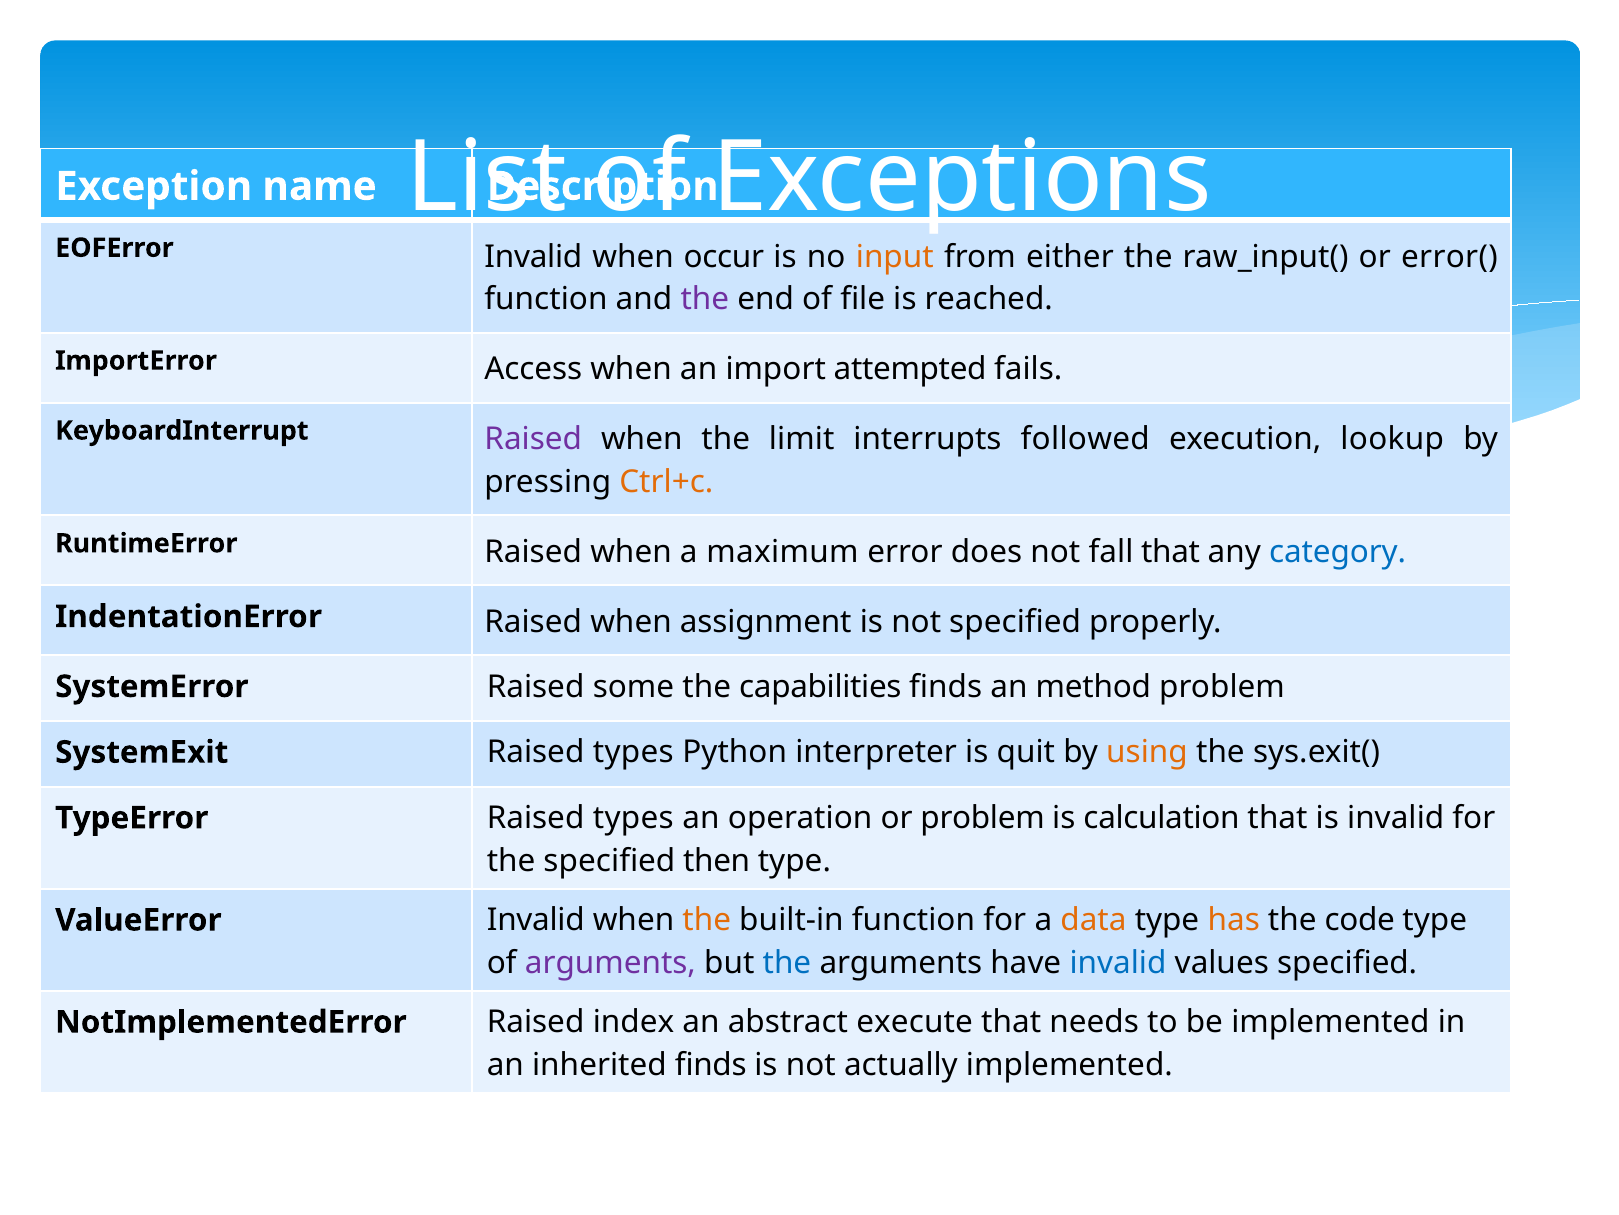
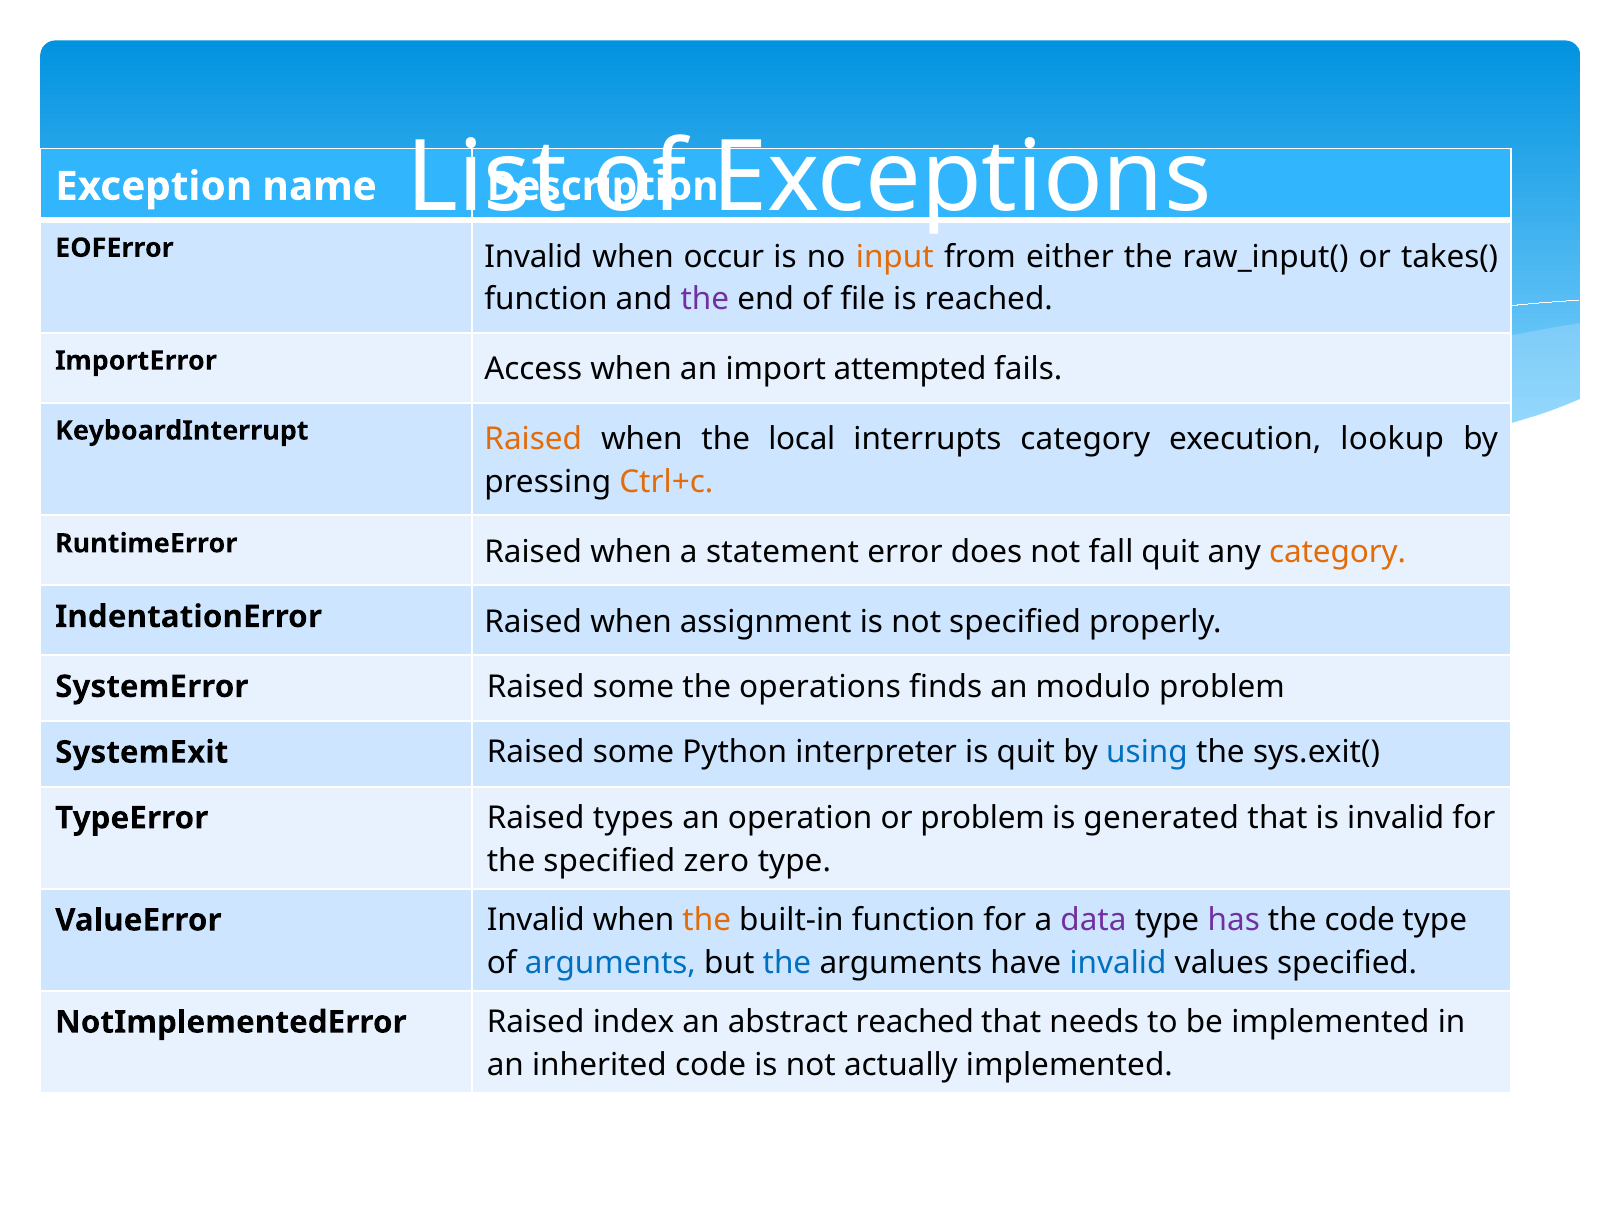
error(: error( -> takes(
Raised at (533, 439) colour: purple -> orange
limit: limit -> local
interrupts followed: followed -> category
maximum: maximum -> statement
fall that: that -> quit
category at (1338, 552) colour: blue -> orange
capabilities: capabilities -> operations
method: method -> modulo
SystemExit Raised types: types -> some
using colour: orange -> blue
calculation: calculation -> generated
then: then -> zero
data colour: orange -> purple
has colour: orange -> purple
arguments at (610, 962) colour: purple -> blue
abstract execute: execute -> reached
inherited finds: finds -> code
